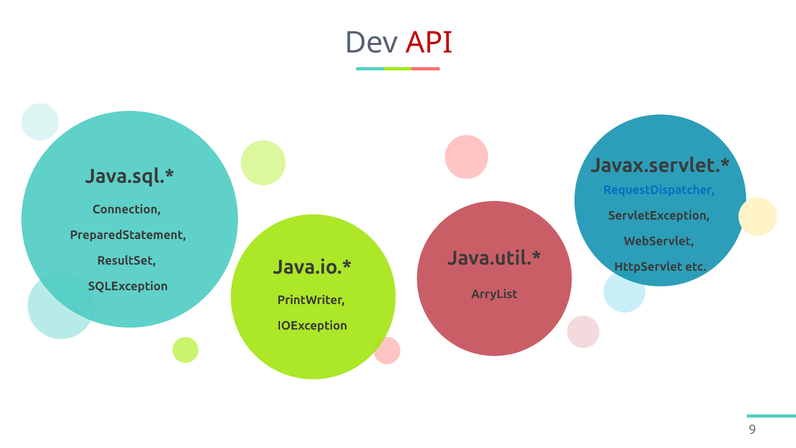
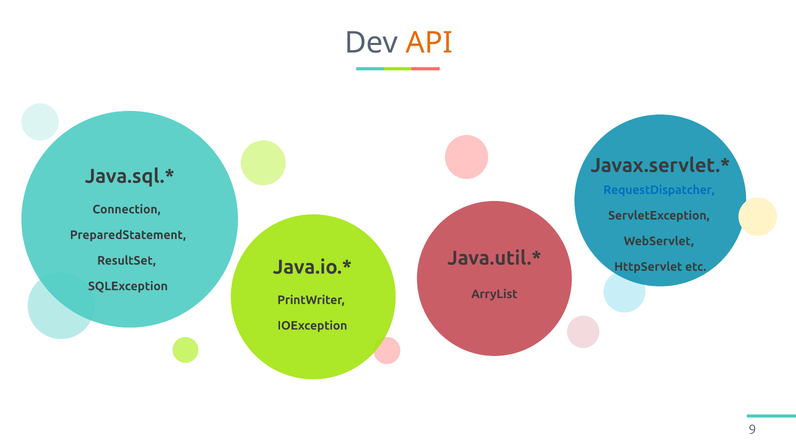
API colour: red -> orange
